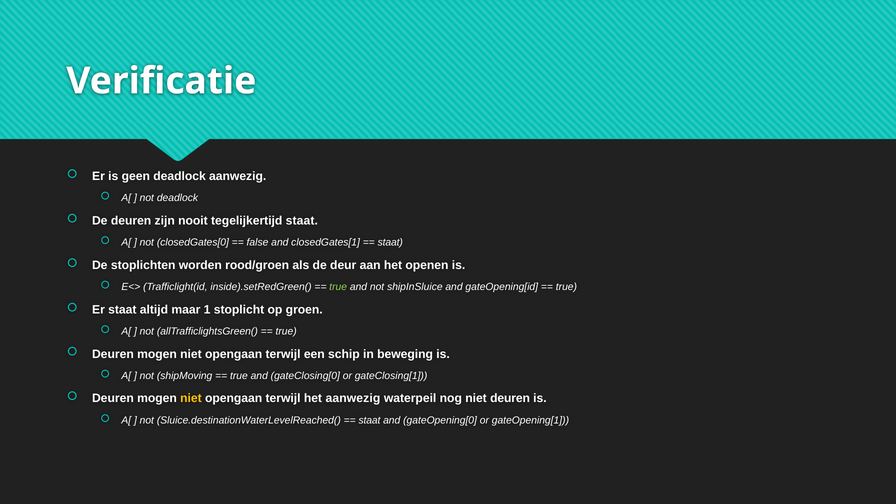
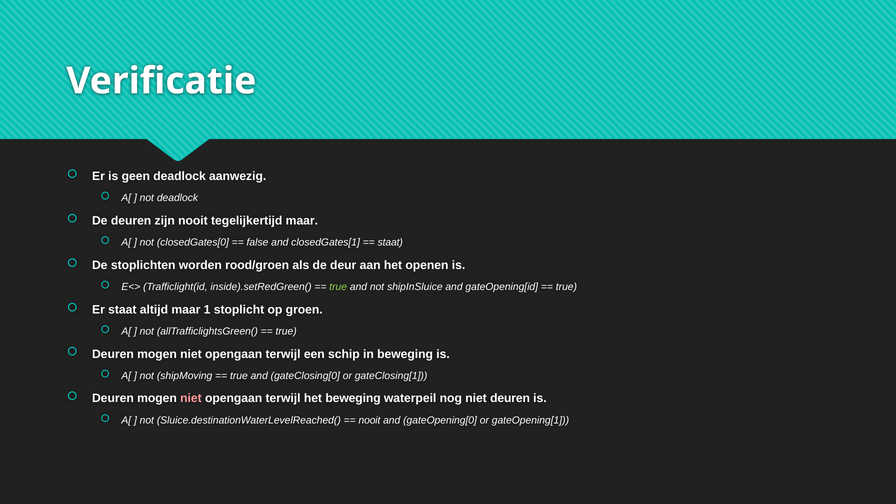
tegelijkertijd staat: staat -> maar
niet at (191, 398) colour: yellow -> pink
het aanwezig: aanwezig -> beweging
staat at (369, 420): staat -> nooit
